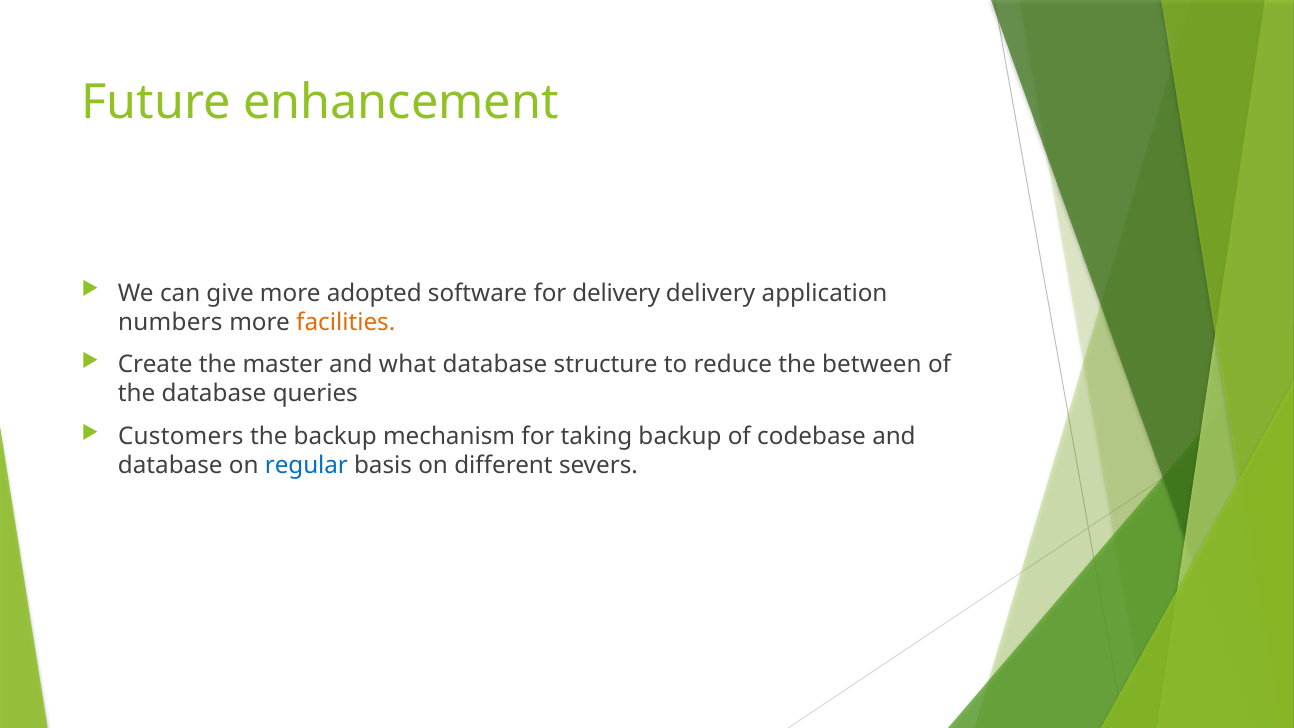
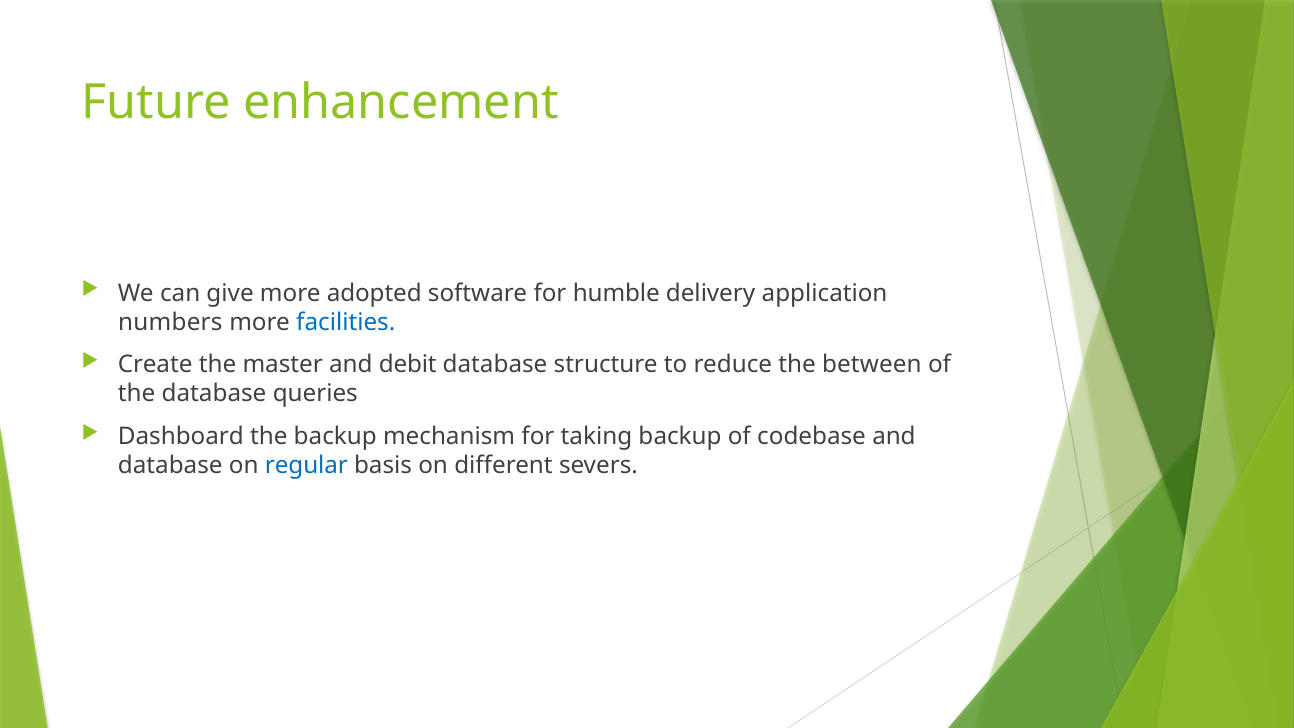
for delivery: delivery -> humble
facilities colour: orange -> blue
what: what -> debit
Customers: Customers -> Dashboard
